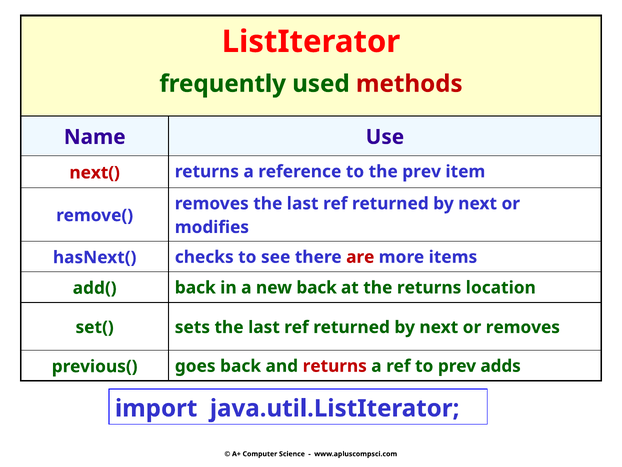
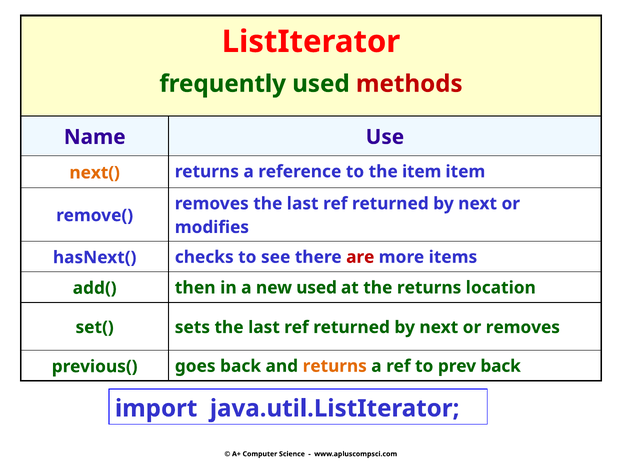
next( colour: red -> orange
the prev: prev -> item
add( back: back -> then
new back: back -> used
returns at (335, 366) colour: red -> orange
prev adds: adds -> back
